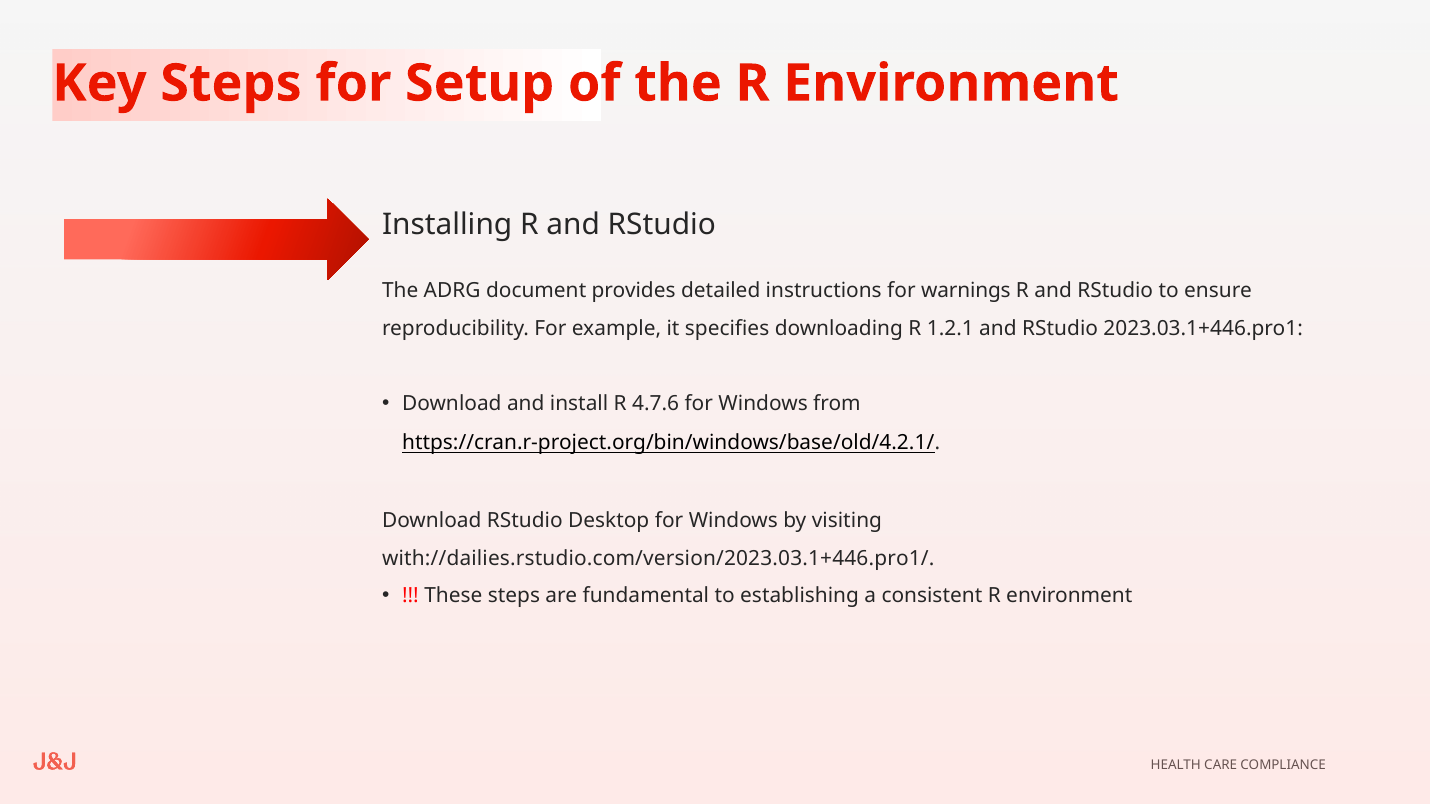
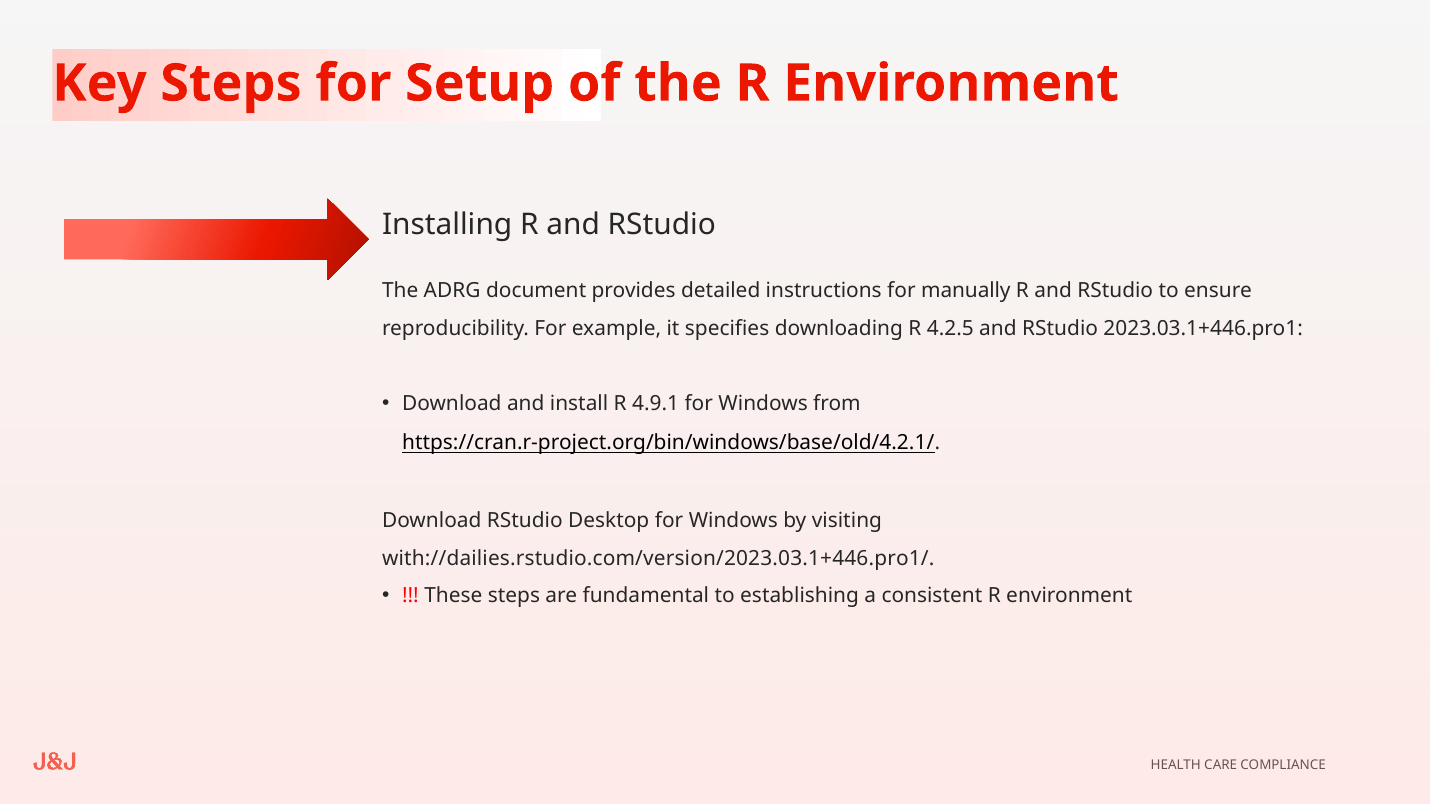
warnings: warnings -> manually
1.2.1: 1.2.1 -> 4.2.5
4.7.6: 4.7.6 -> 4.9.1
